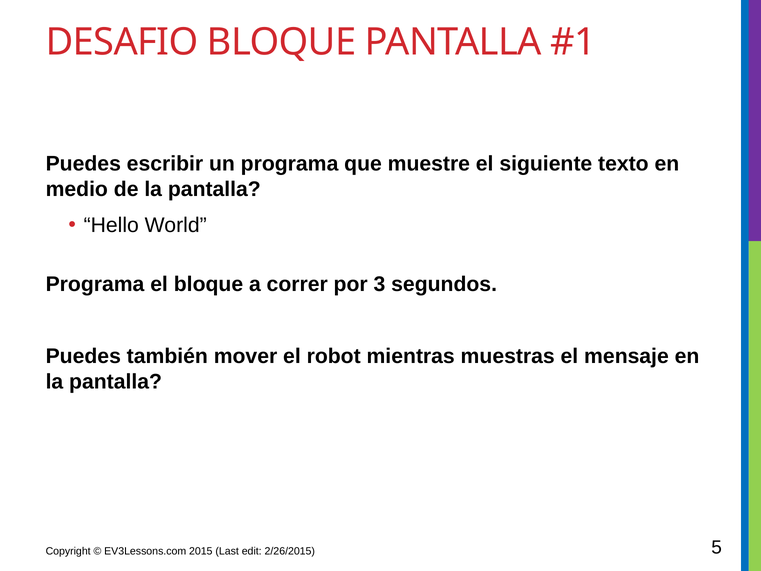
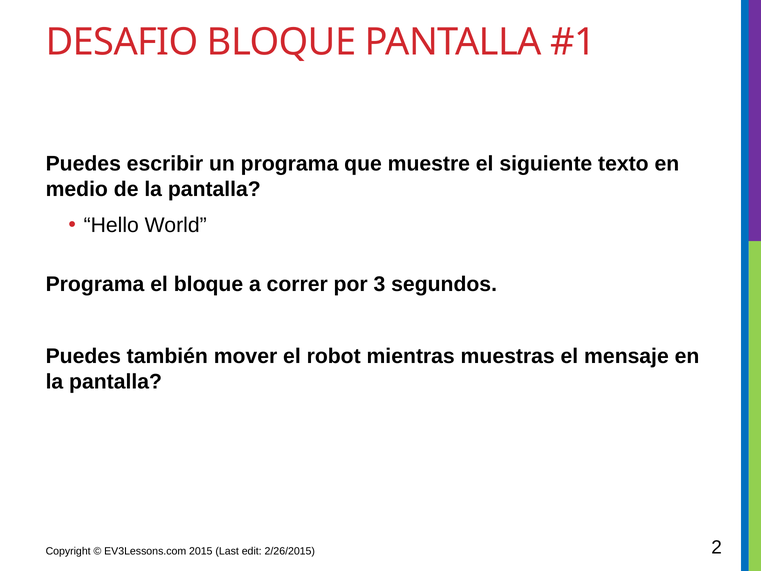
5: 5 -> 2
